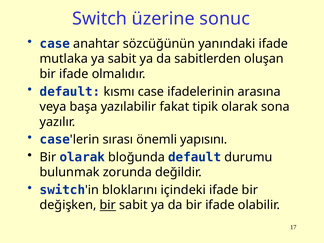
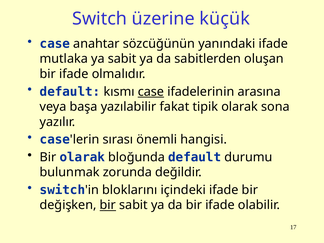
sonuc: sonuc -> küçük
case at (151, 92) underline: none -> present
yapısını: yapısını -> hangisi
